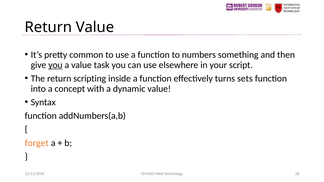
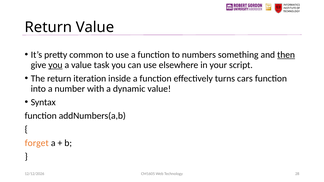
then underline: none -> present
scripting: scripting -> iteration
sets: sets -> cars
concept: concept -> number
